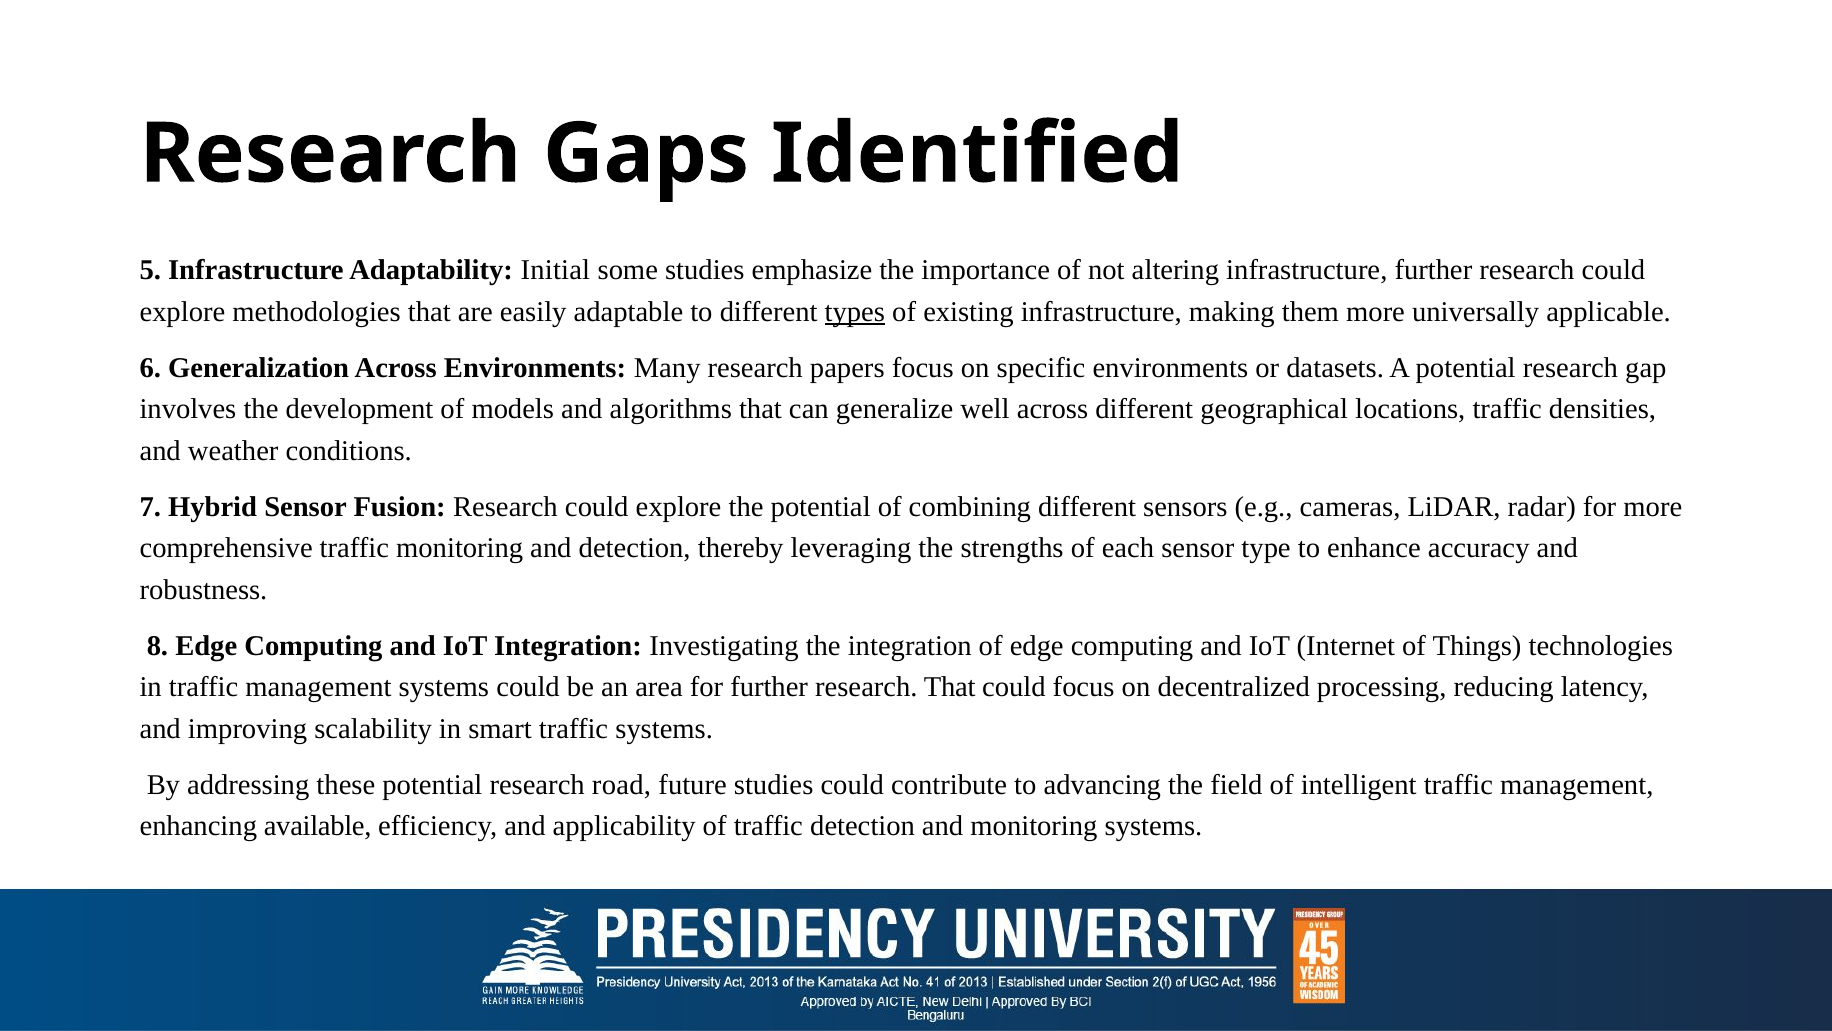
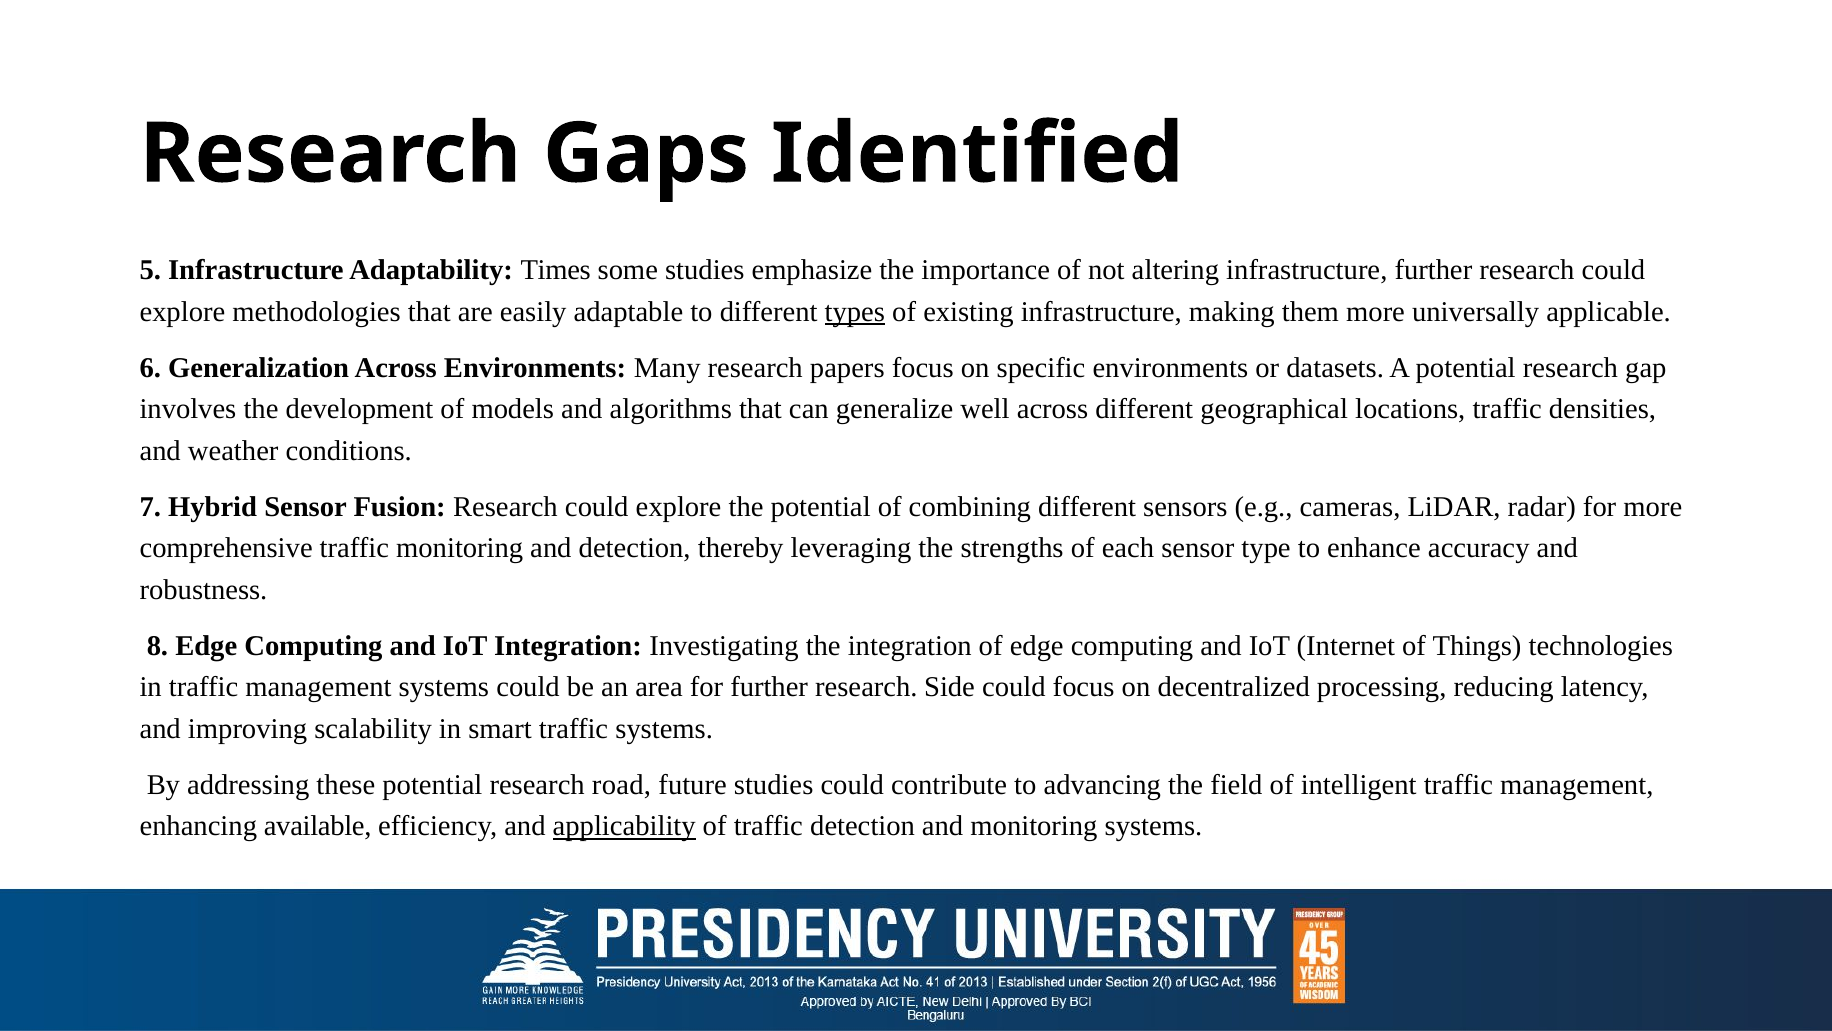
Initial: Initial -> Times
research That: That -> Side
applicability underline: none -> present
